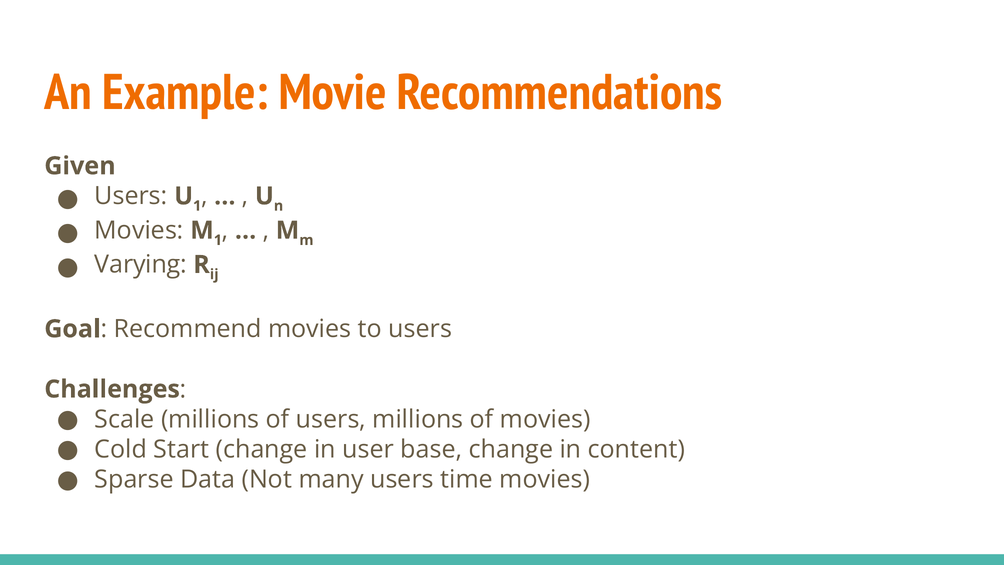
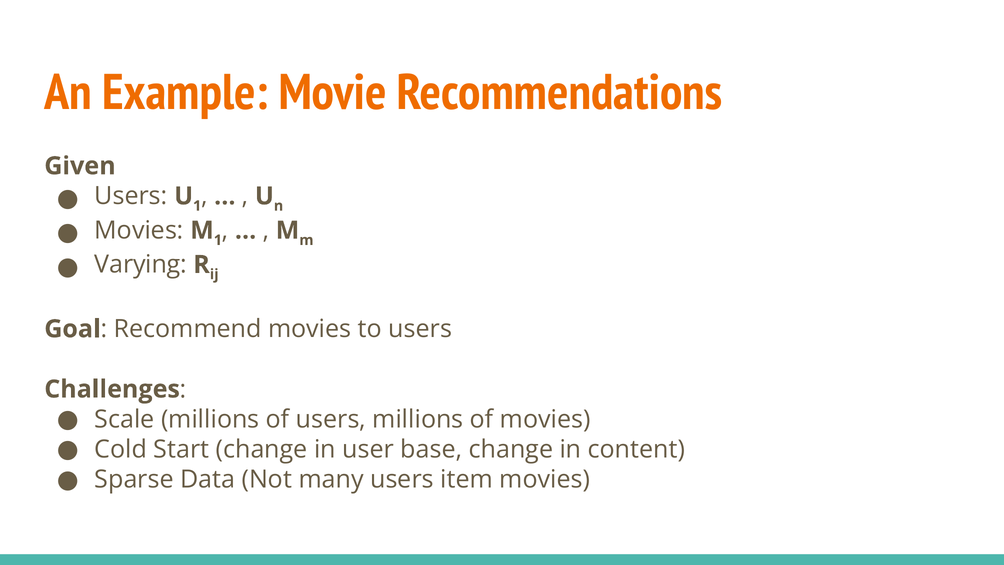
time: time -> item
